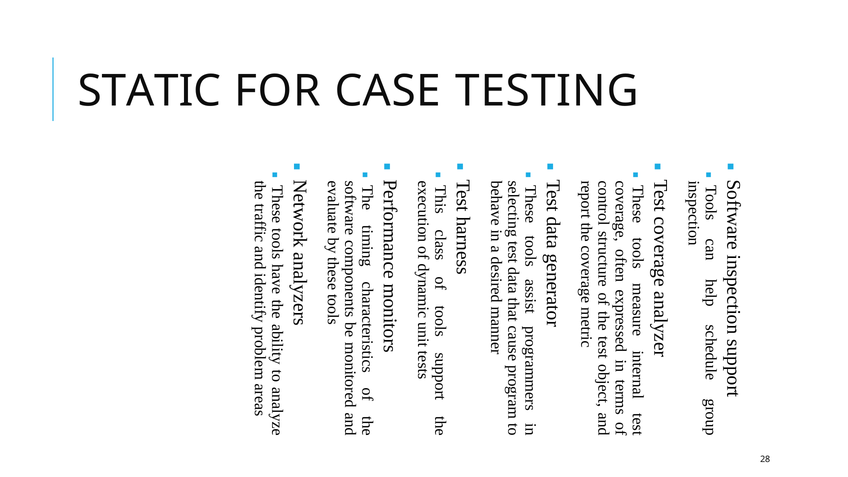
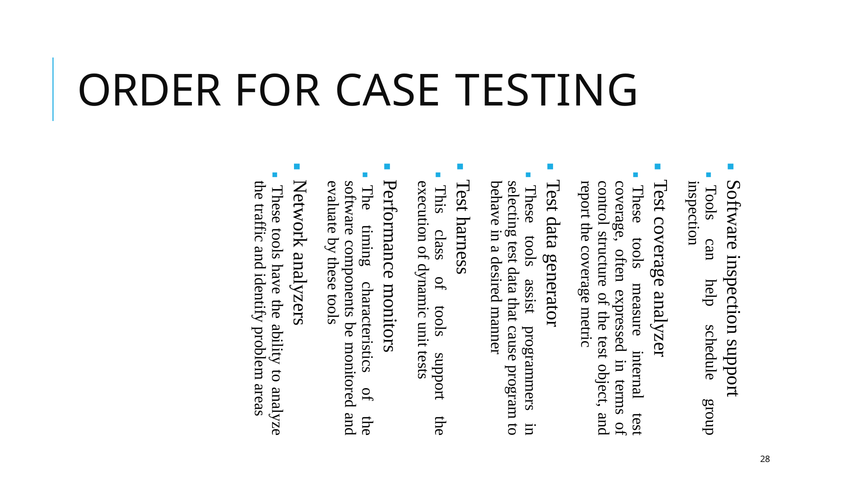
STATIC: STATIC -> ORDER
